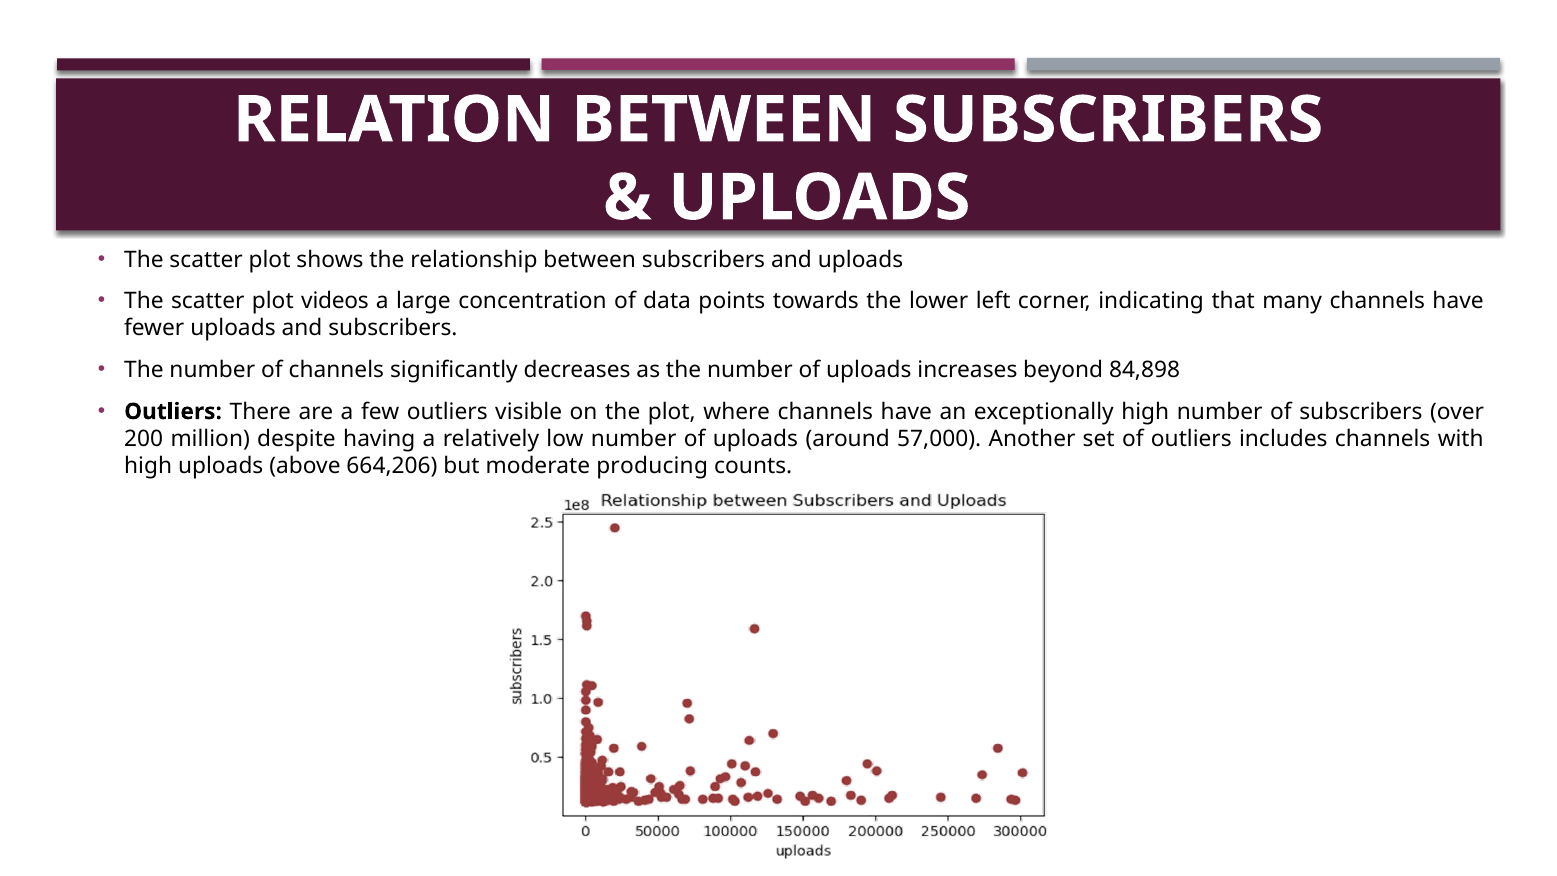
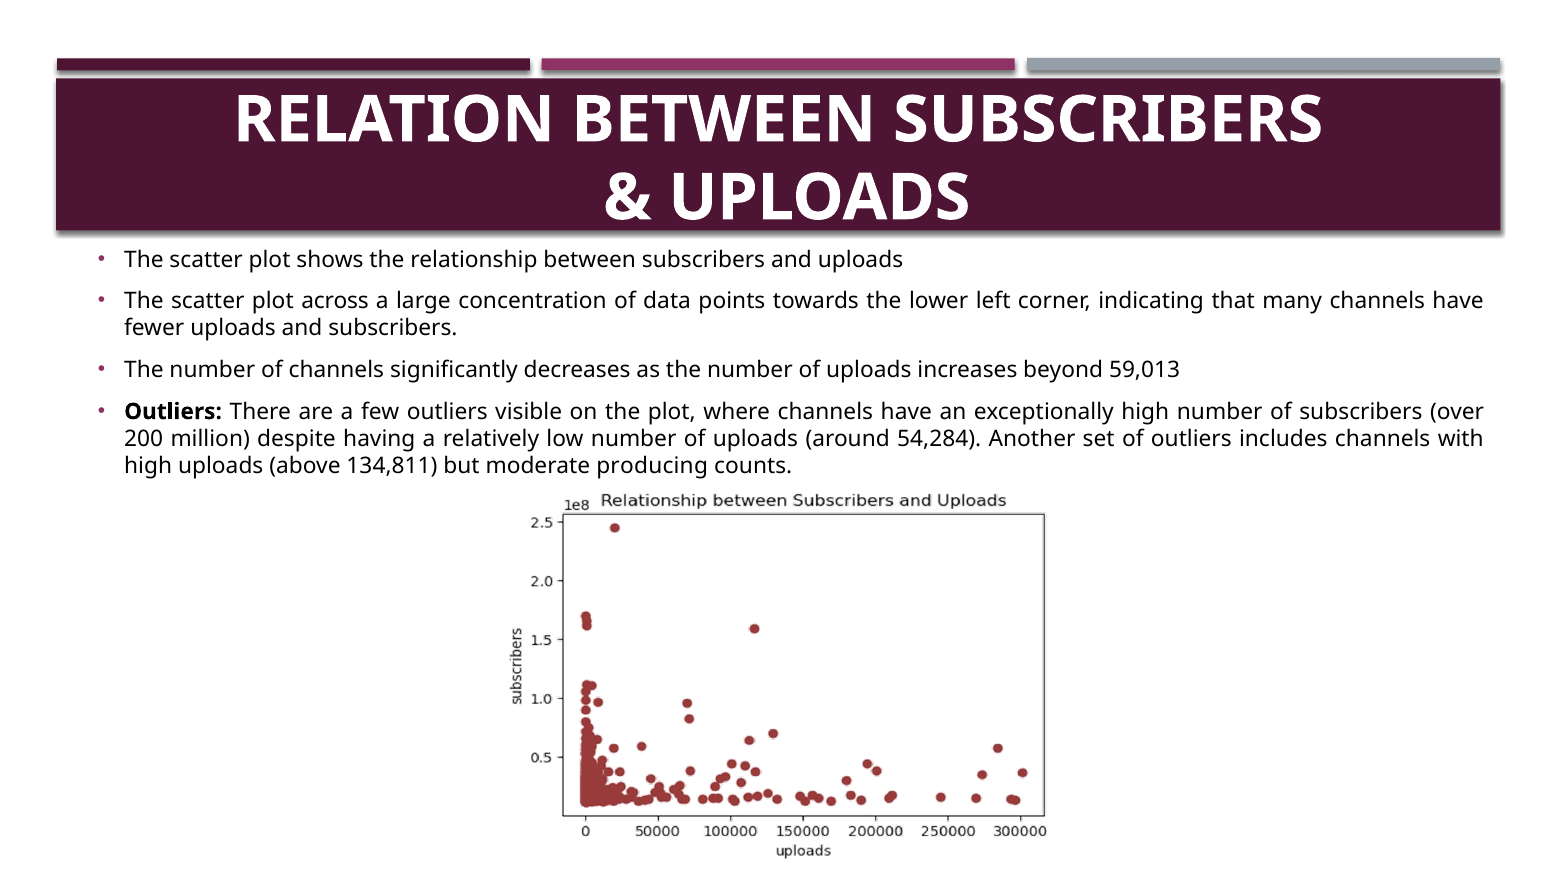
videos: videos -> across
84,898: 84,898 -> 59,013
57,000: 57,000 -> 54,284
664,206: 664,206 -> 134,811
